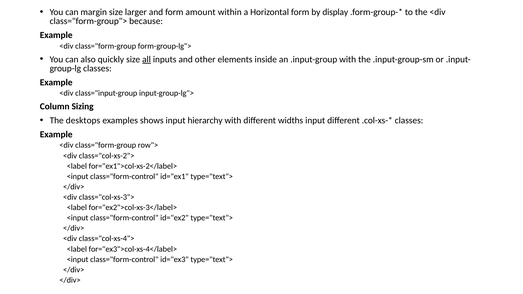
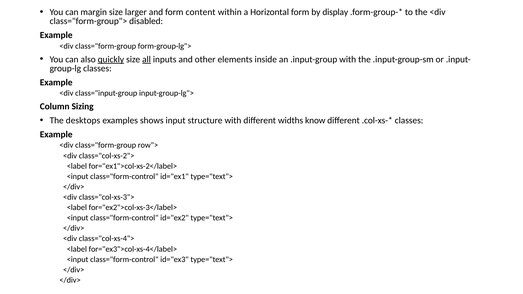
amount: amount -> content
because: because -> disabled
quickly underline: none -> present
hierarchy: hierarchy -> structure
widths input: input -> know
